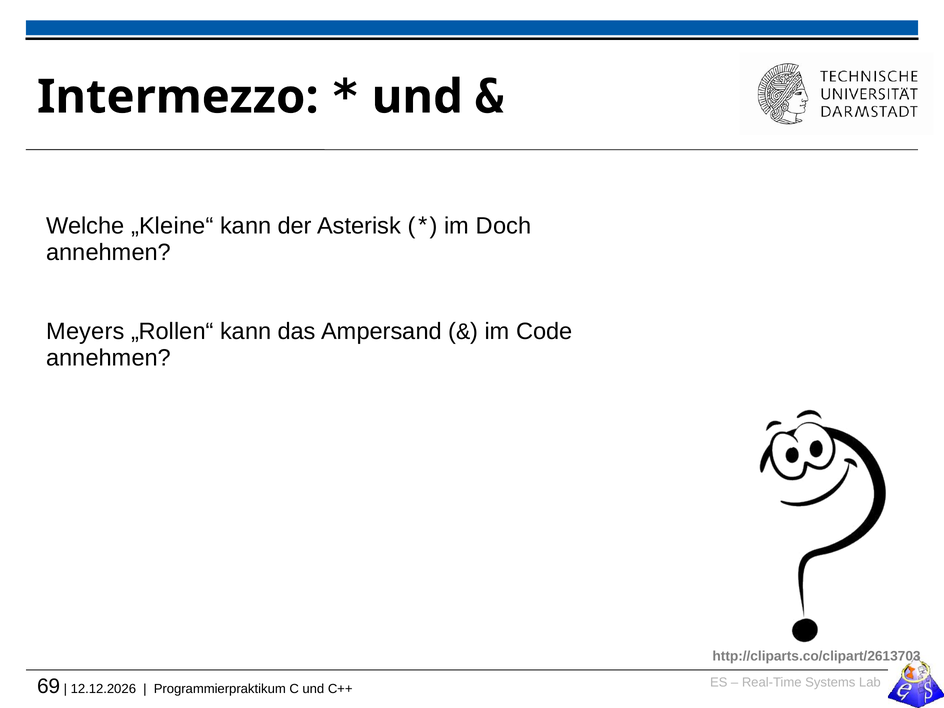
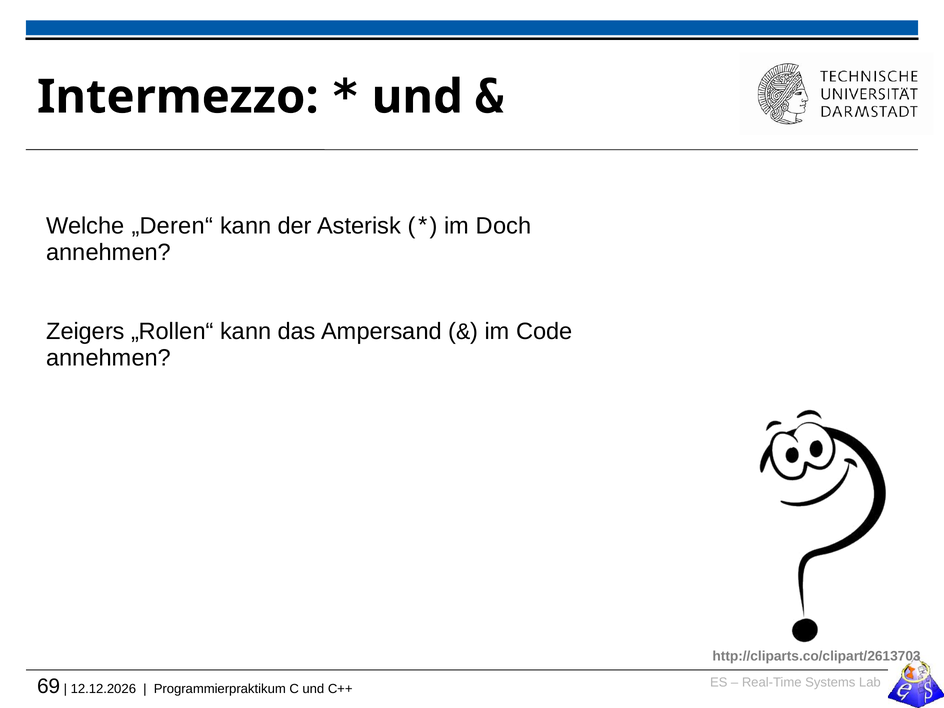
„Kleine“: „Kleine“ -> „Deren“
Meyers: Meyers -> Zeigers
